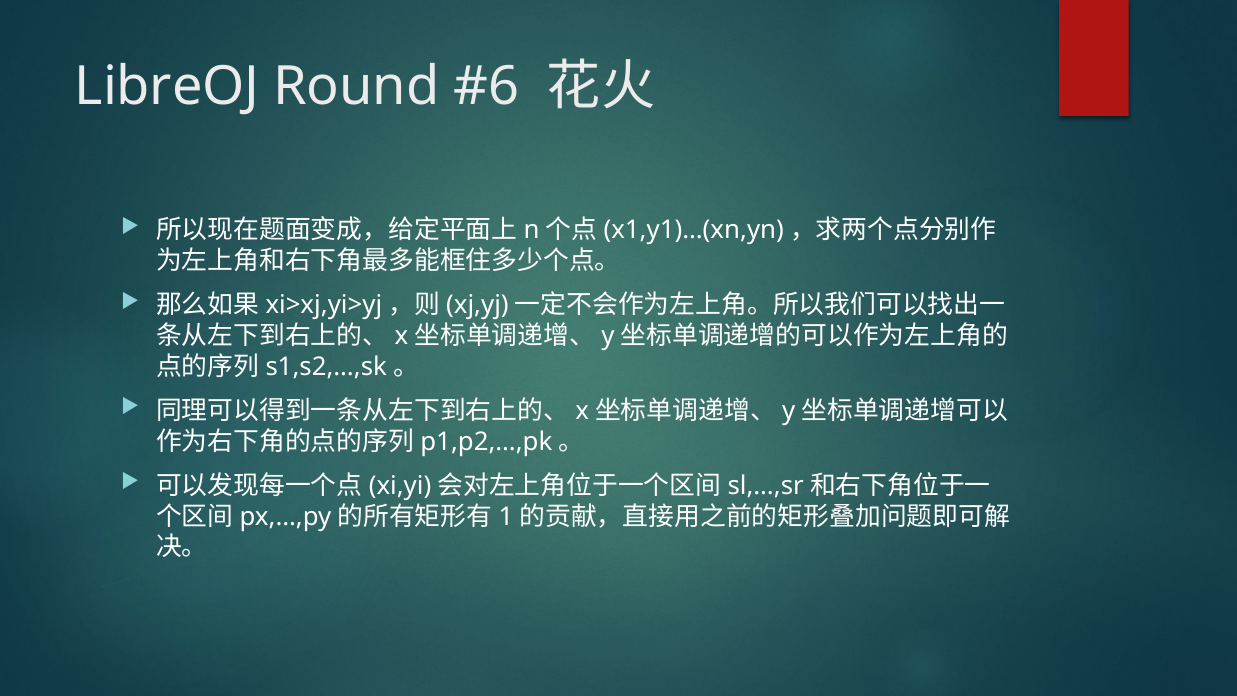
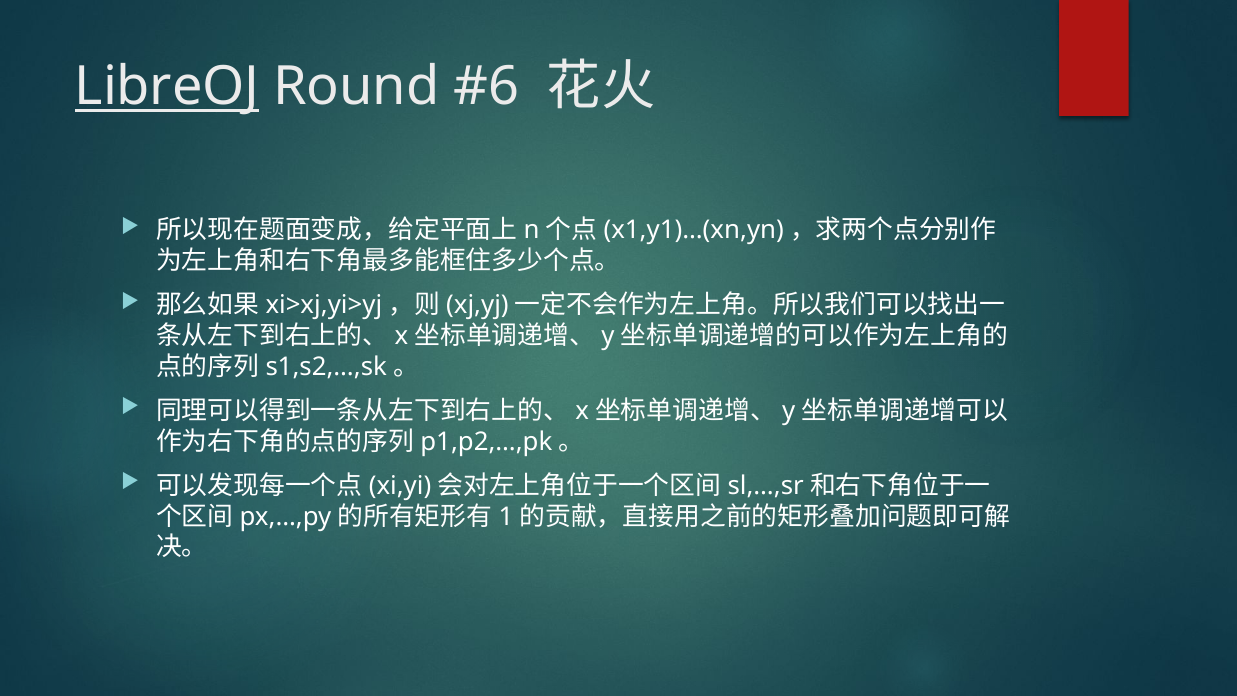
LibreOJ underline: none -> present
